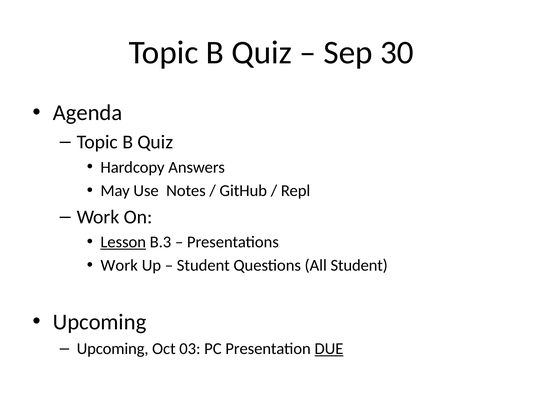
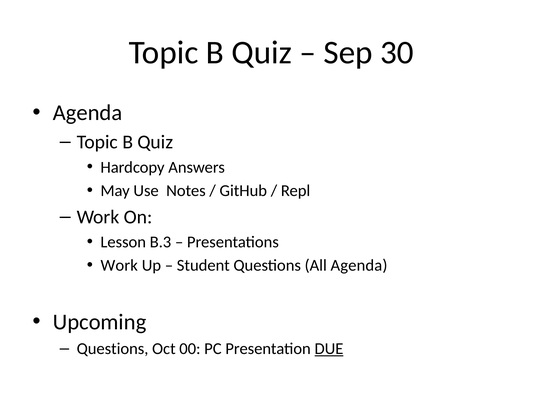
Lesson underline: present -> none
All Student: Student -> Agenda
Upcoming at (113, 349): Upcoming -> Questions
03: 03 -> 00
